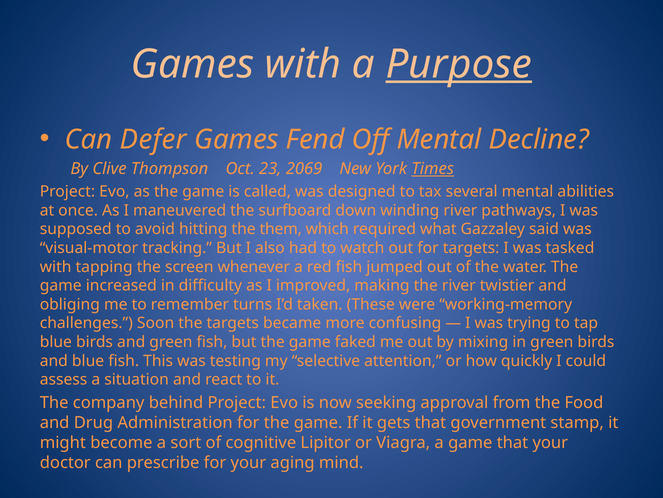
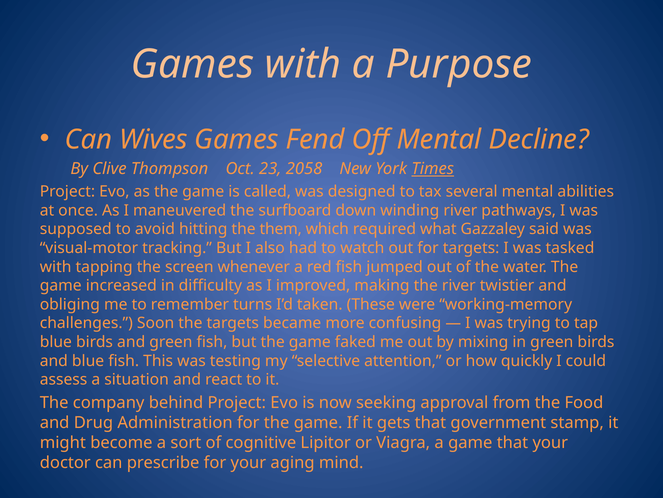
Purpose underline: present -> none
Defer: Defer -> Wives
2069: 2069 -> 2058
